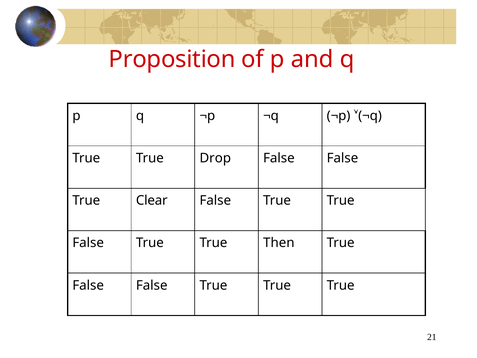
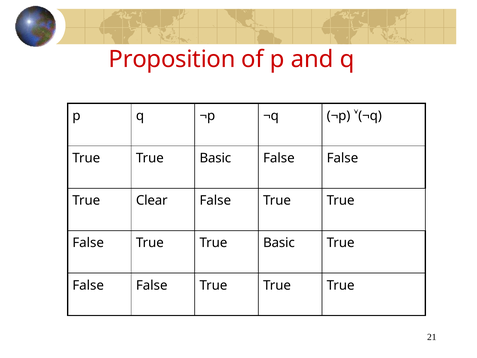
Drop at (215, 158): Drop -> Basic
False True True Then: Then -> Basic
